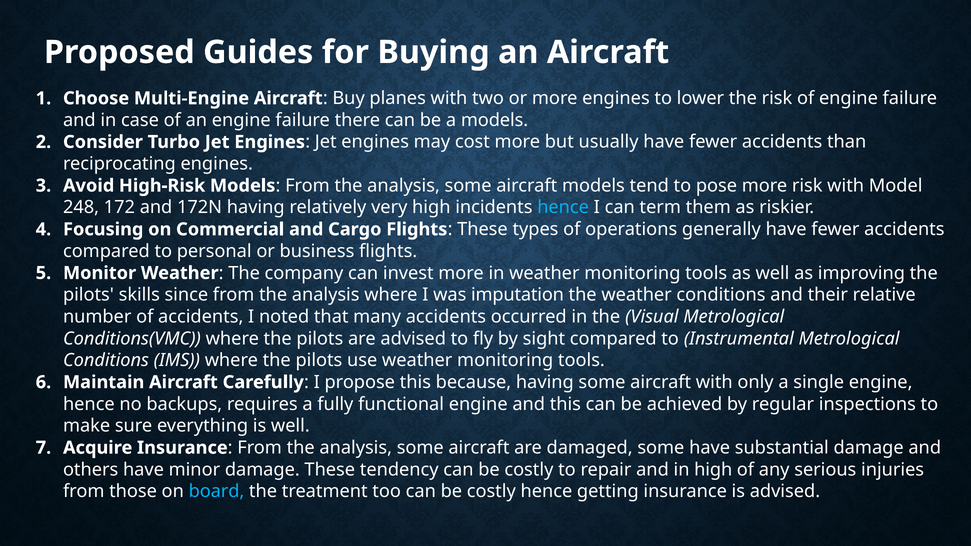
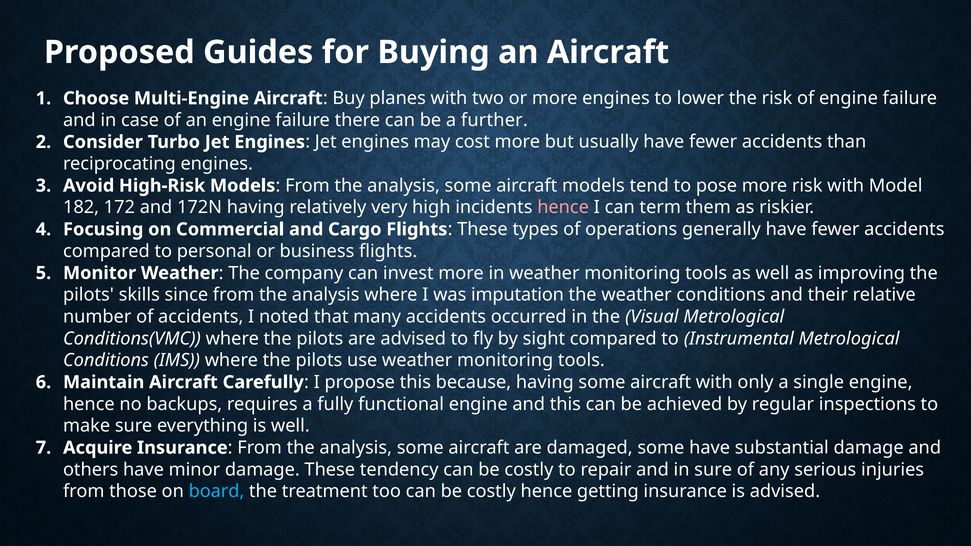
a models: models -> further
248: 248 -> 182
hence at (563, 208) colour: light blue -> pink
in high: high -> sure
